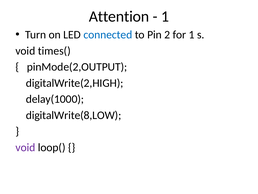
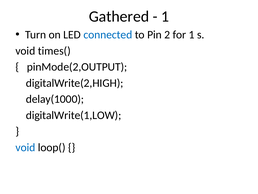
Attention: Attention -> Gathered
digitalWrite(8,LOW: digitalWrite(8,LOW -> digitalWrite(1,LOW
void at (25, 147) colour: purple -> blue
